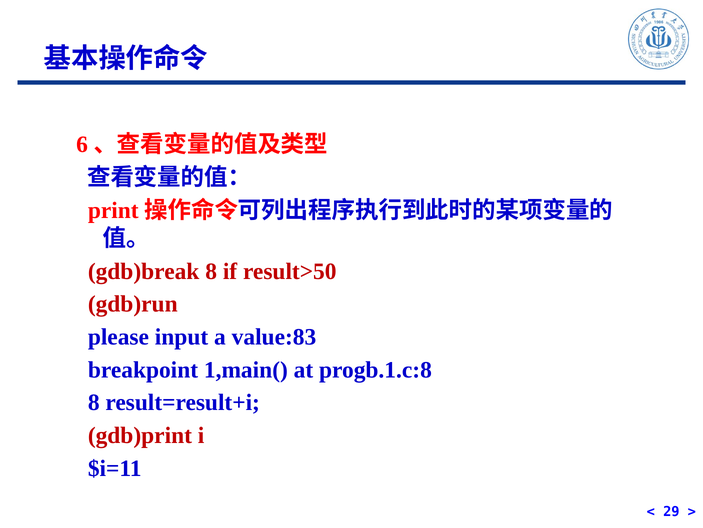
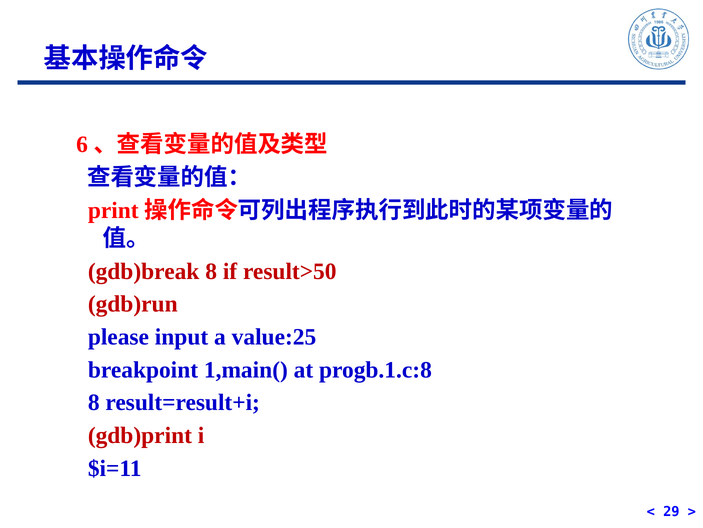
value:83: value:83 -> value:25
